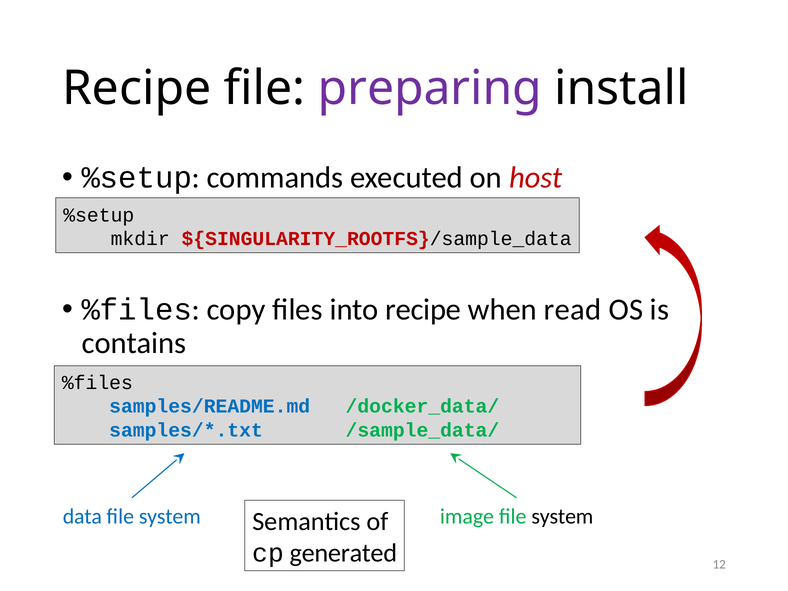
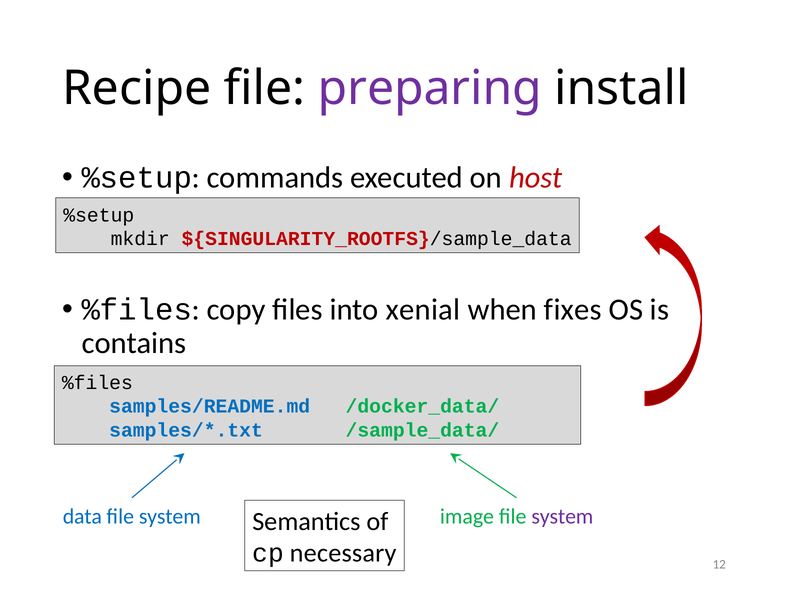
into recipe: recipe -> xenial
read: read -> fixes
system at (562, 516) colour: black -> purple
generated: generated -> necessary
